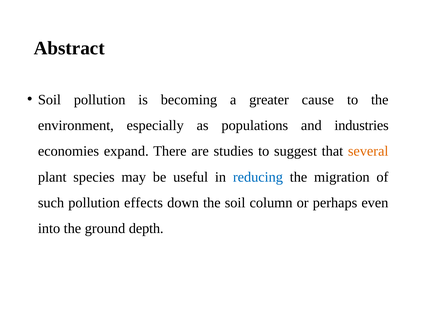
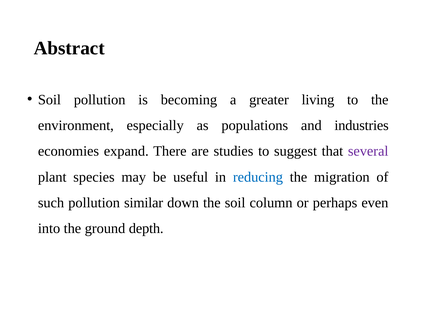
cause: cause -> living
several colour: orange -> purple
effects: effects -> similar
